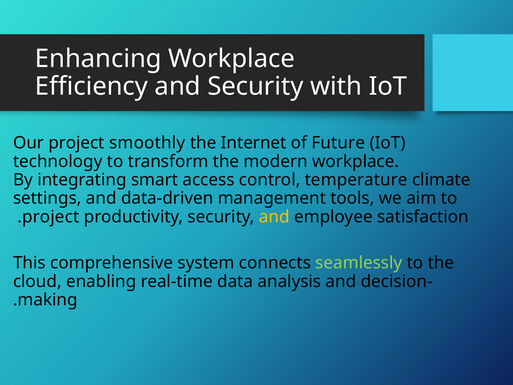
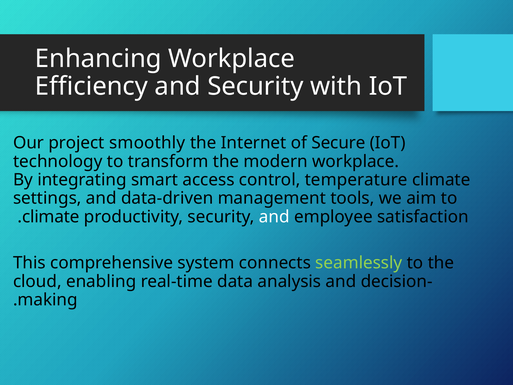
Future: Future -> Secure
project at (51, 217): project -> climate
and at (274, 217) colour: yellow -> white
